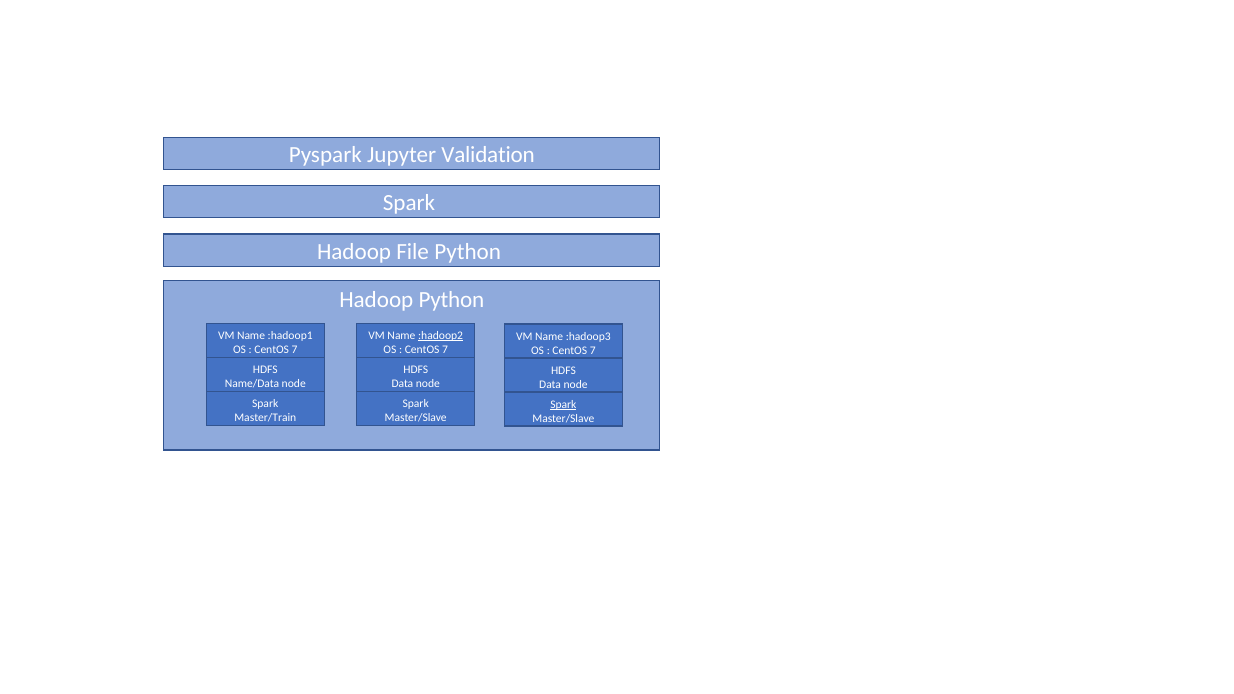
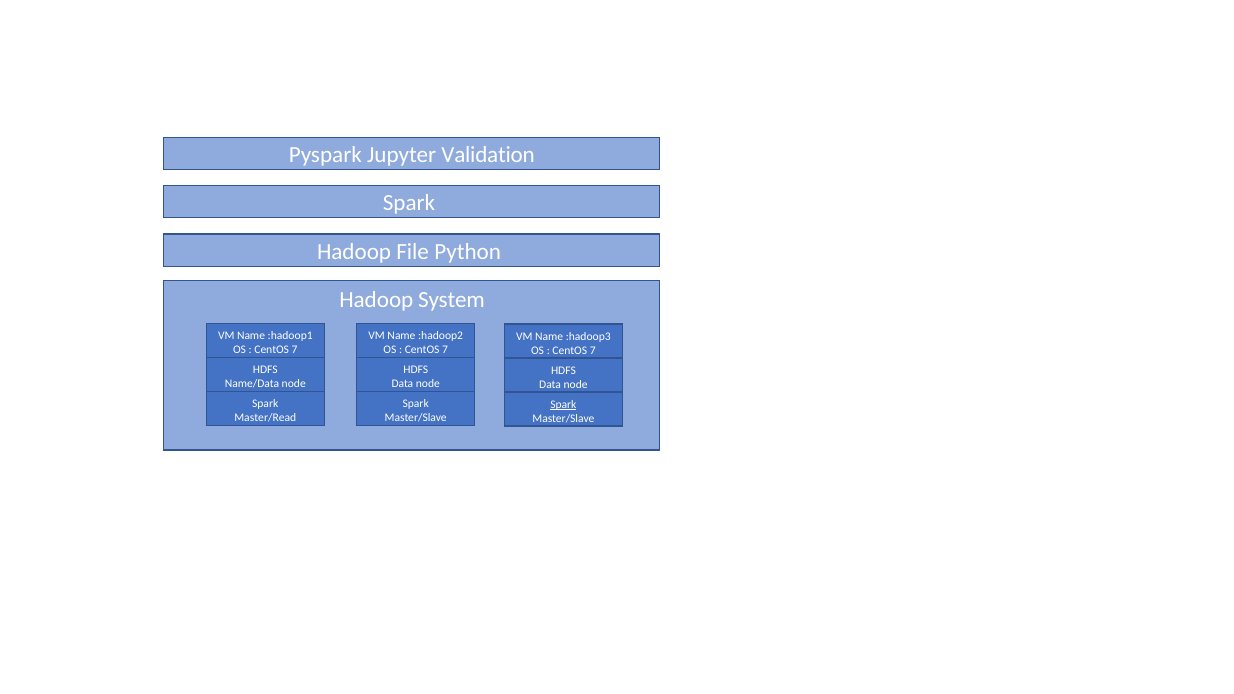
Hadoop Python: Python -> System
:hadoop2 underline: present -> none
Master/Train: Master/Train -> Master/Read
